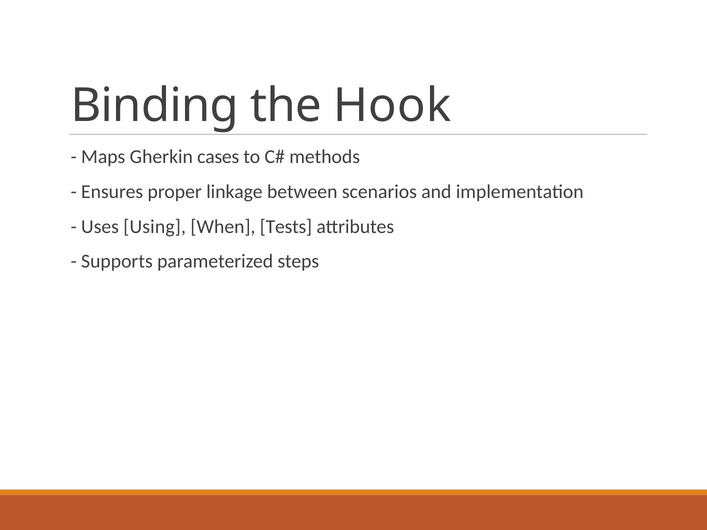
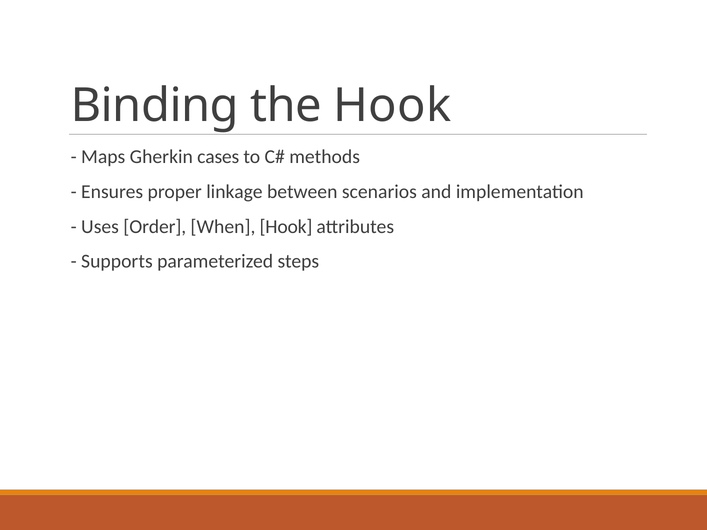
Using: Using -> Order
When Tests: Tests -> Hook
